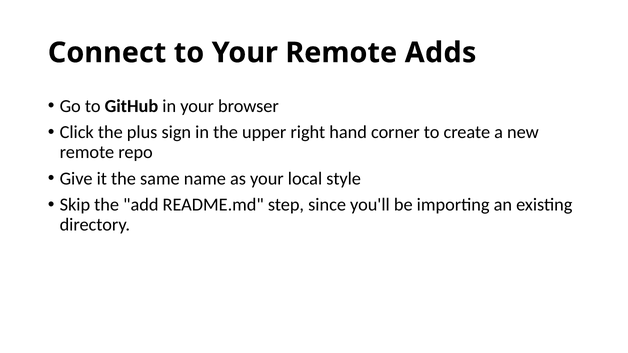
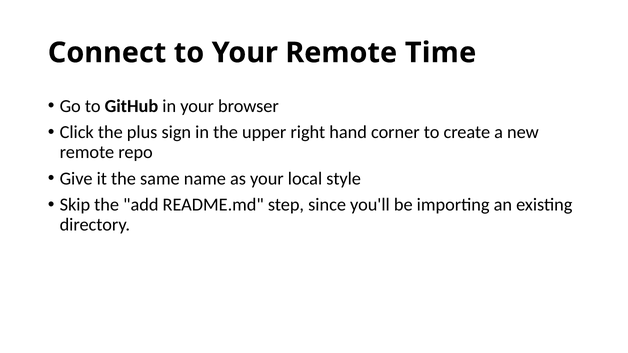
Adds: Adds -> Time
